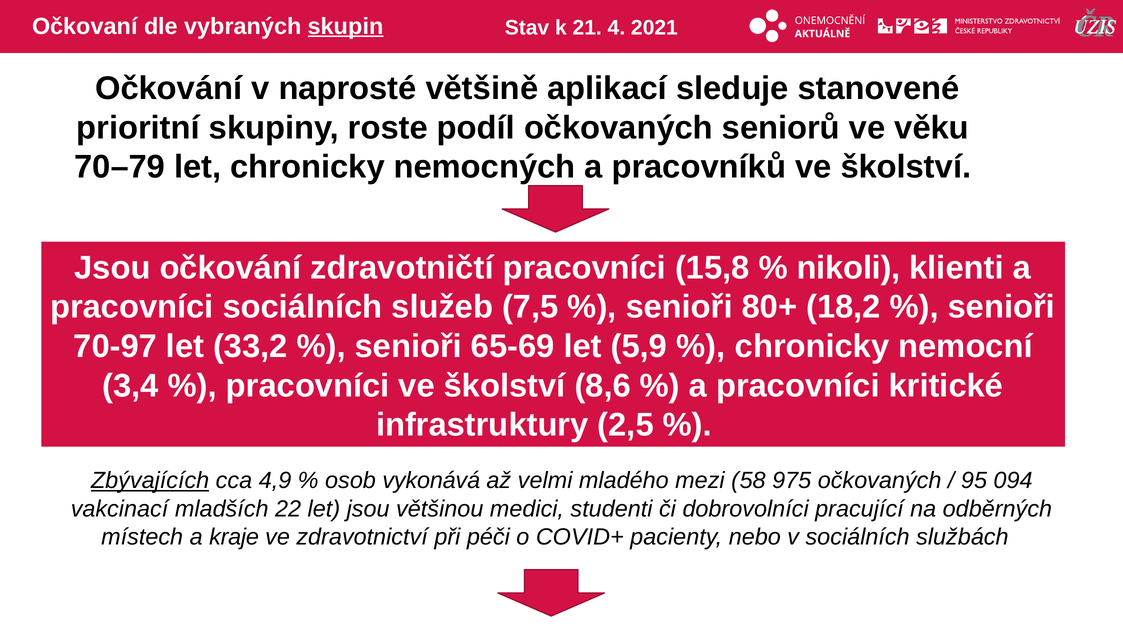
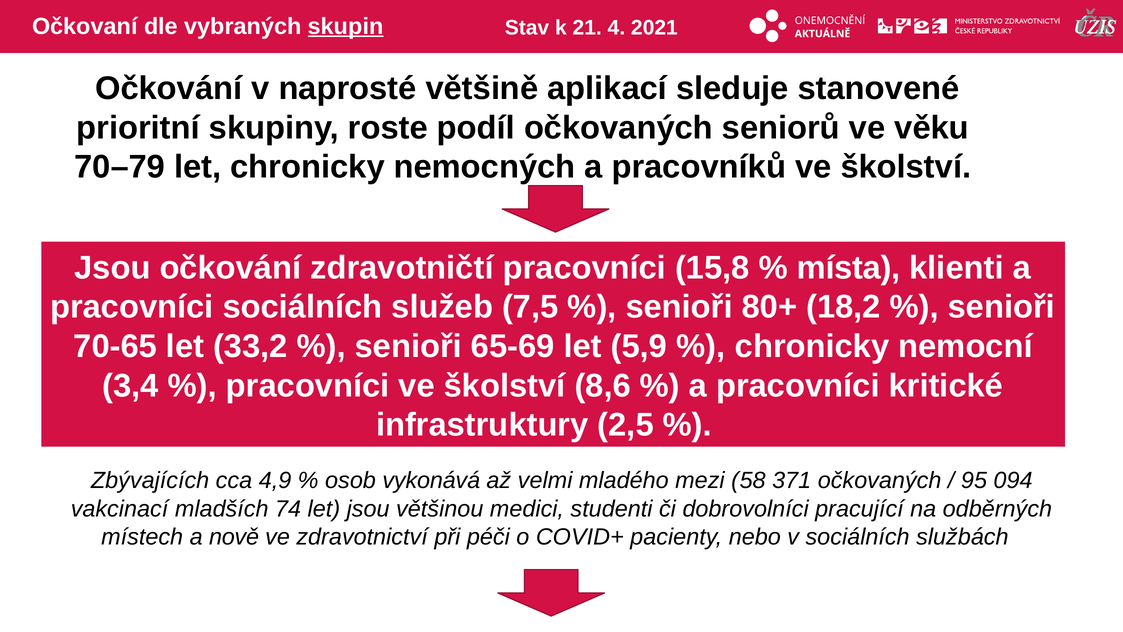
nikoli: nikoli -> místa
70-97: 70-97 -> 70-65
Zbývajících underline: present -> none
975: 975 -> 371
22: 22 -> 74
kraje: kraje -> nově
